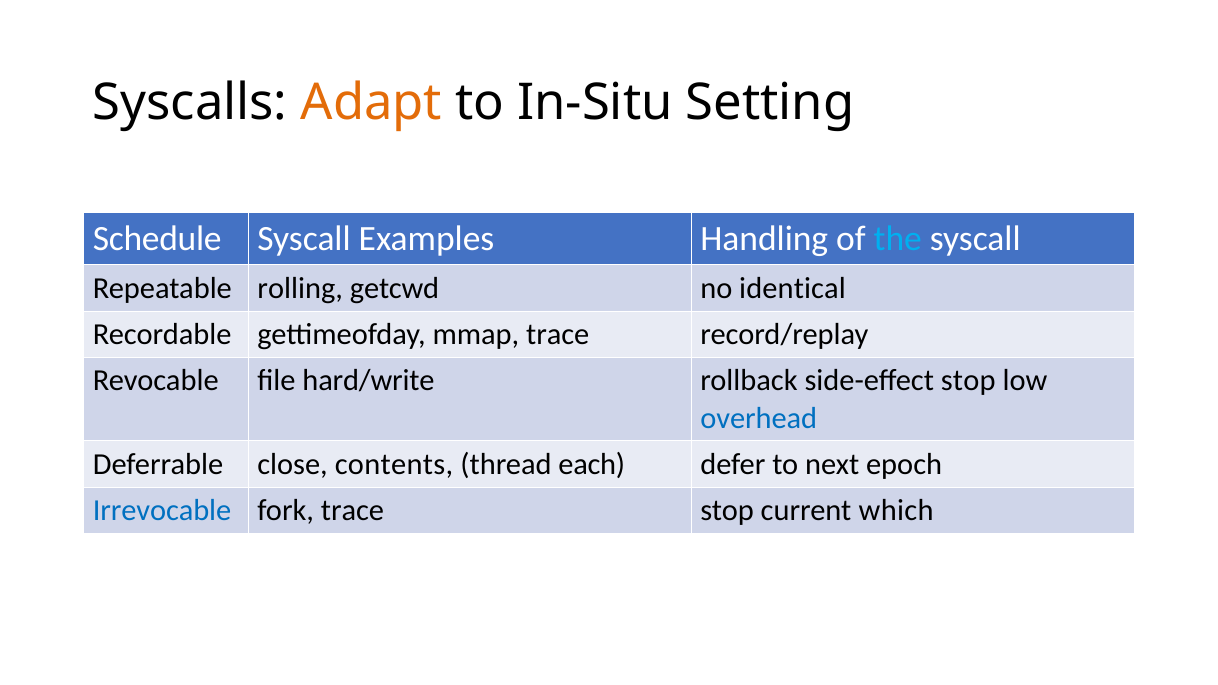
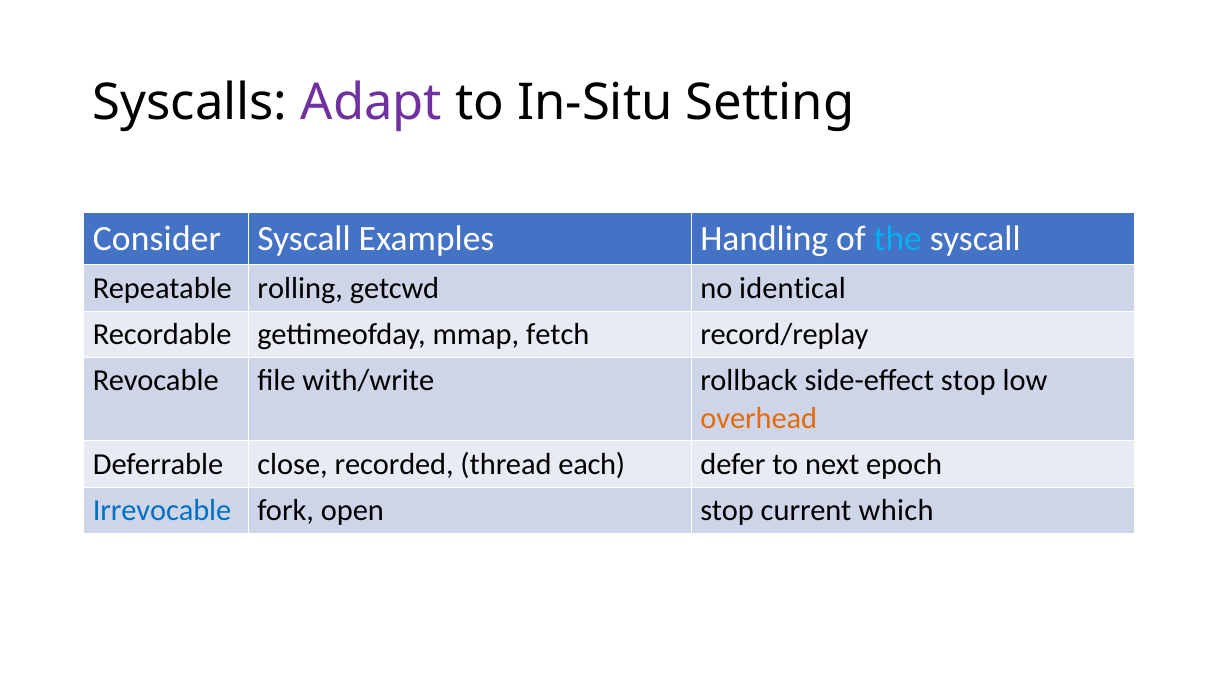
Adapt colour: orange -> purple
Schedule: Schedule -> Consider
mmap trace: trace -> fetch
hard/write: hard/write -> with/write
overhead colour: blue -> orange
contents: contents -> recorded
fork trace: trace -> open
